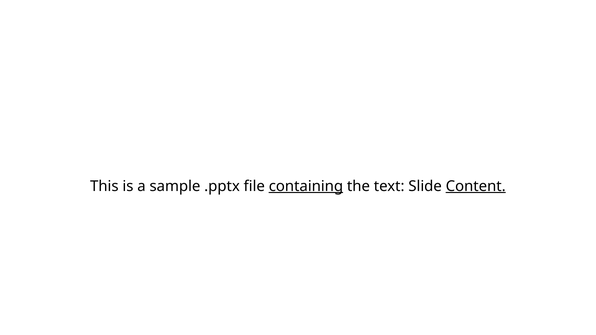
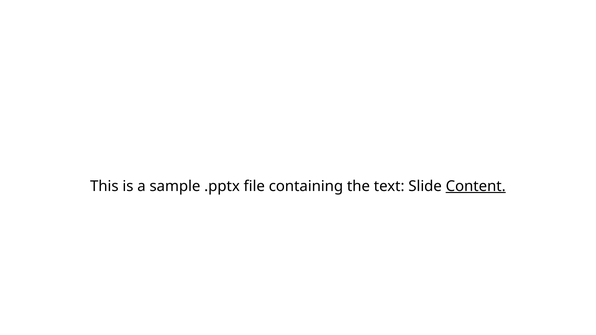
containing underline: present -> none
